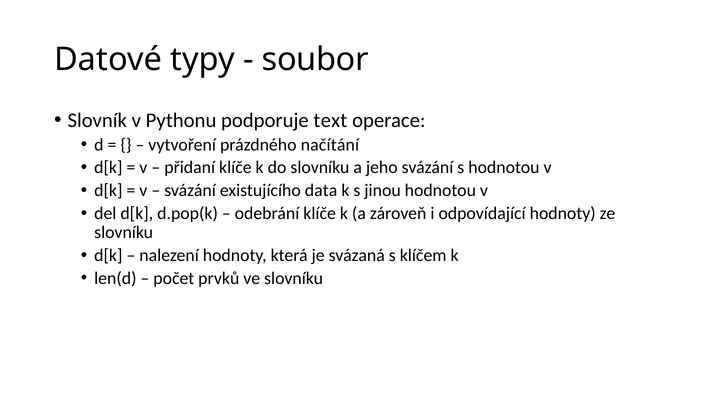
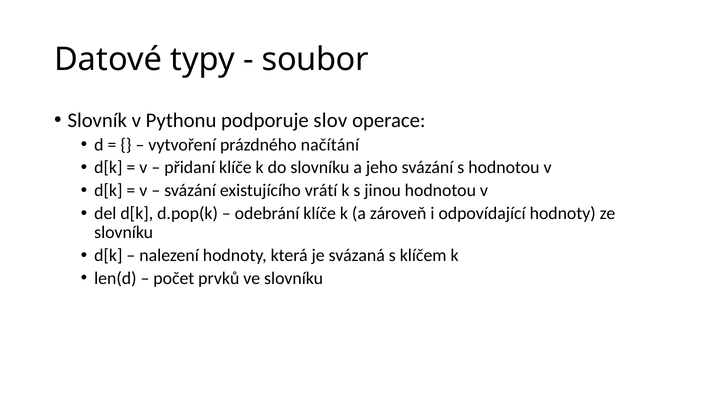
text: text -> slov
data: data -> vrátí
